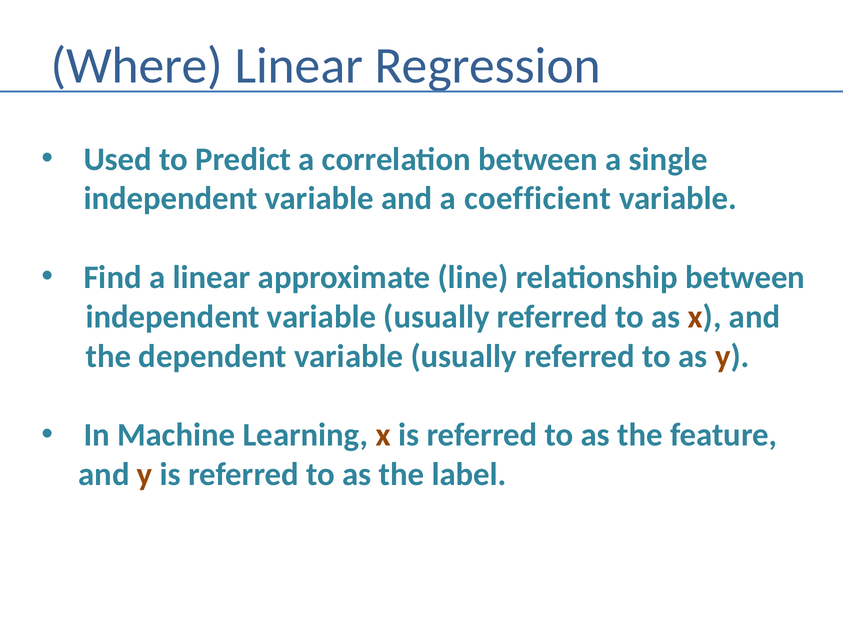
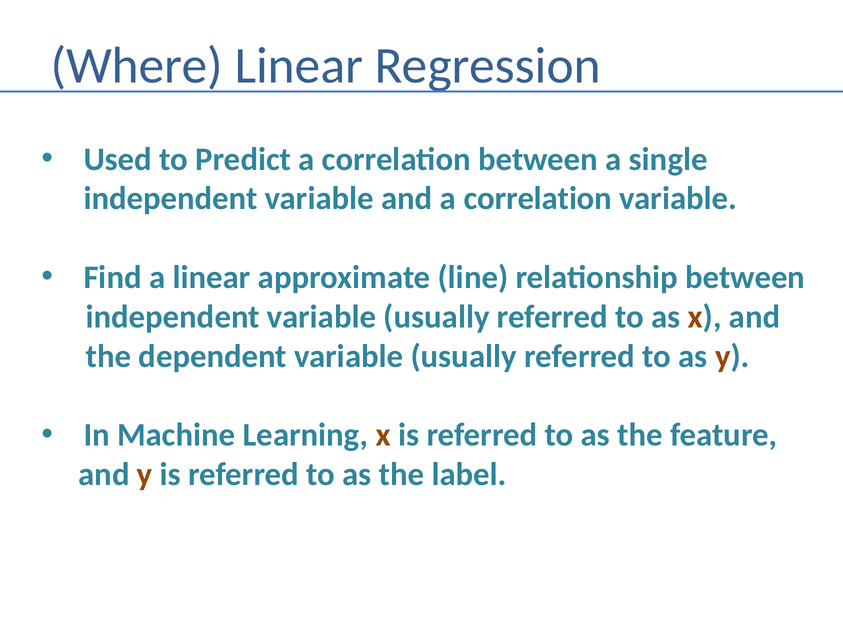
and a coefficient: coefficient -> correlation
